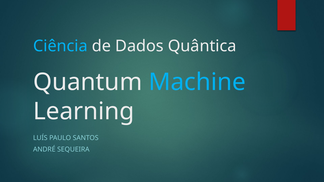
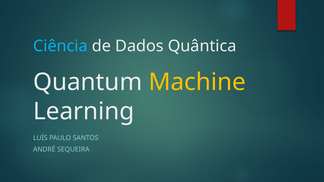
Machine colour: light blue -> yellow
